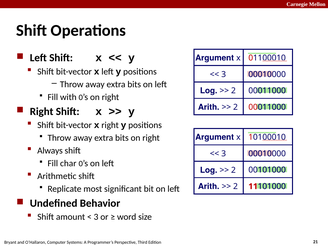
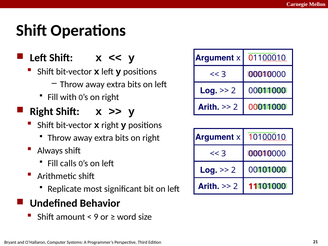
char: char -> calls
3 at (96, 217): 3 -> 9
